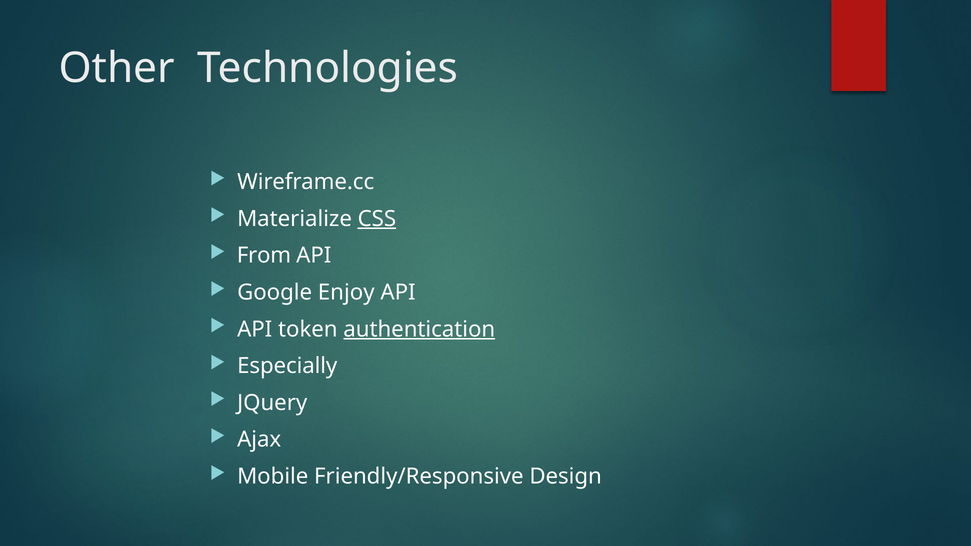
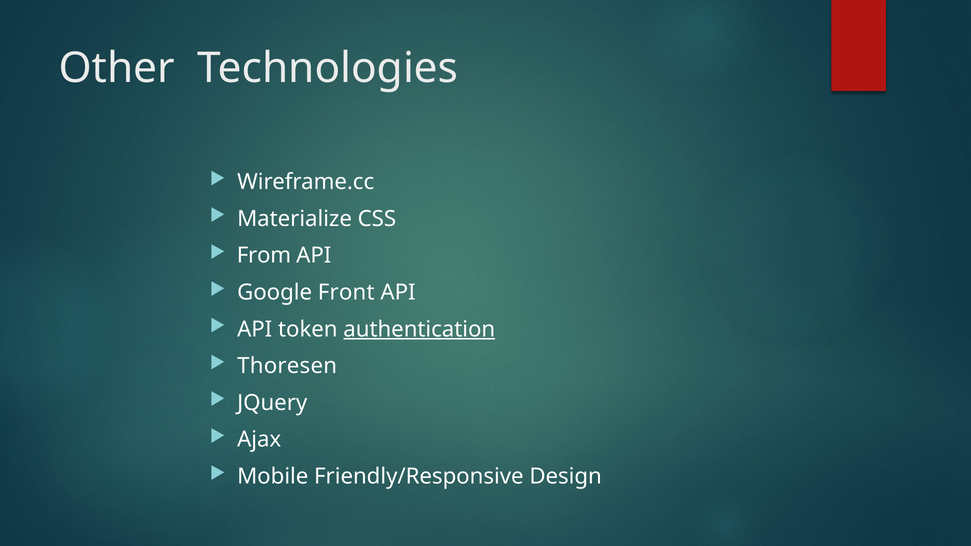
CSS underline: present -> none
Enjoy: Enjoy -> Front
Especially: Especially -> Thoresen
